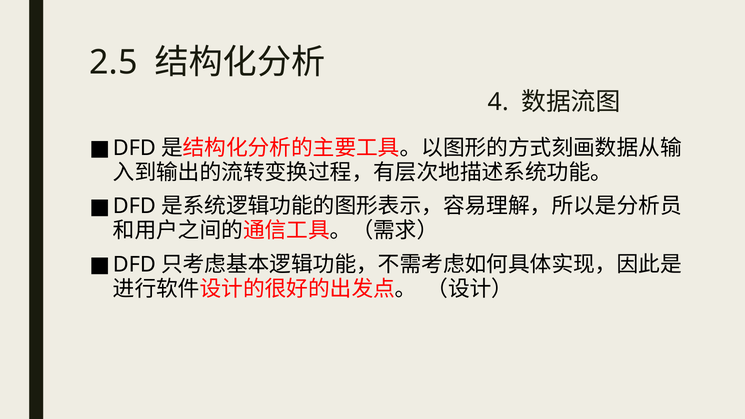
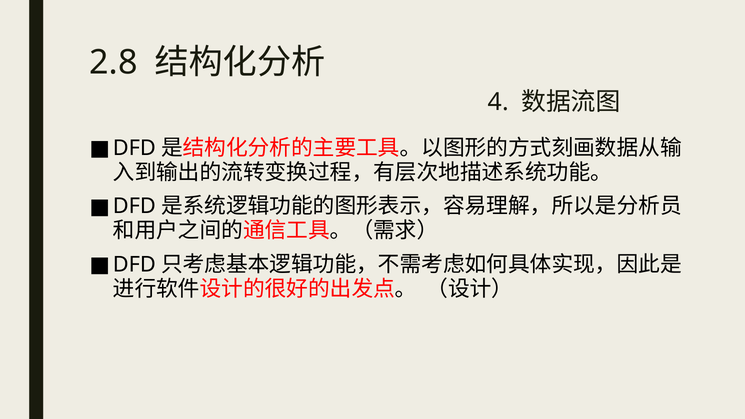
2.5: 2.5 -> 2.8
